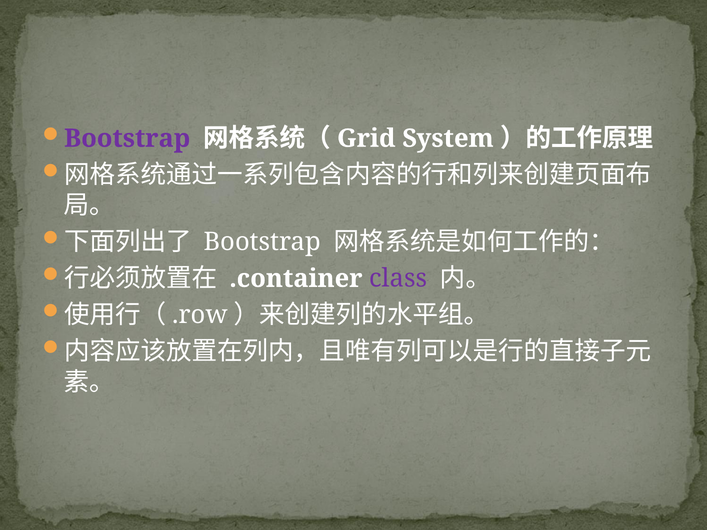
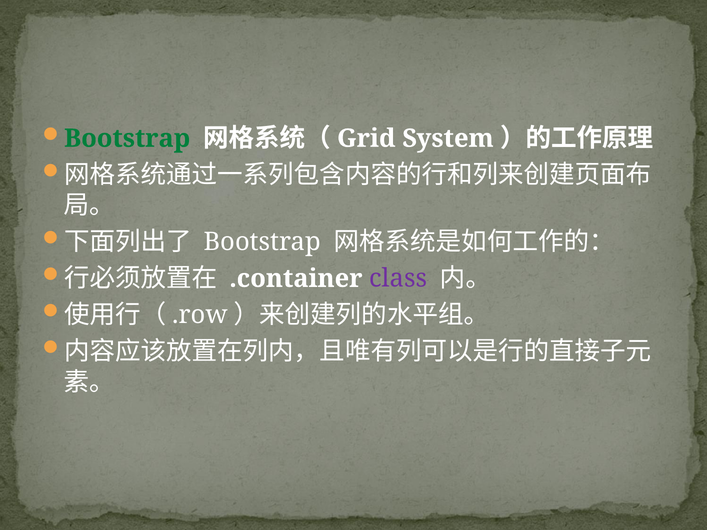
Bootstrap at (127, 138) colour: purple -> green
